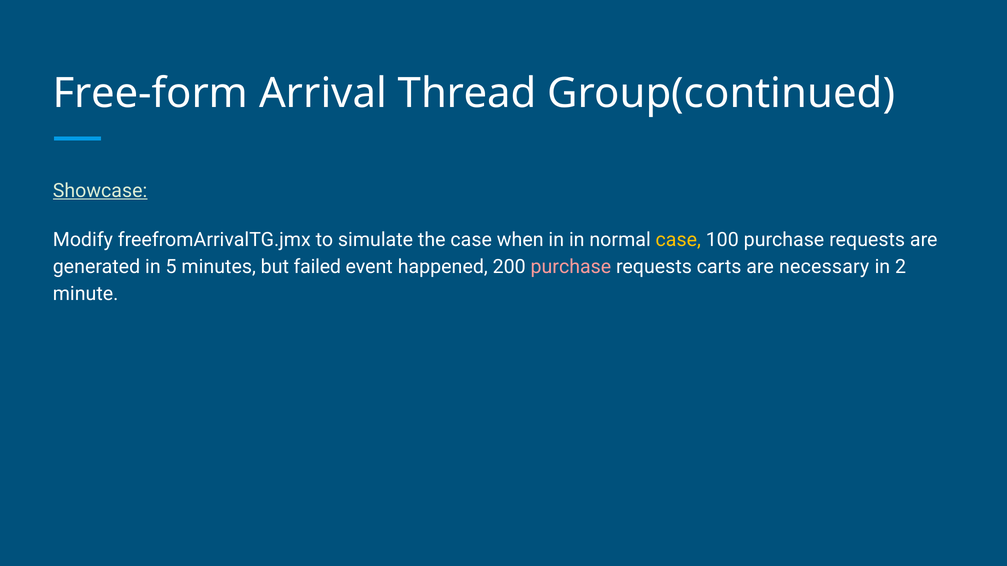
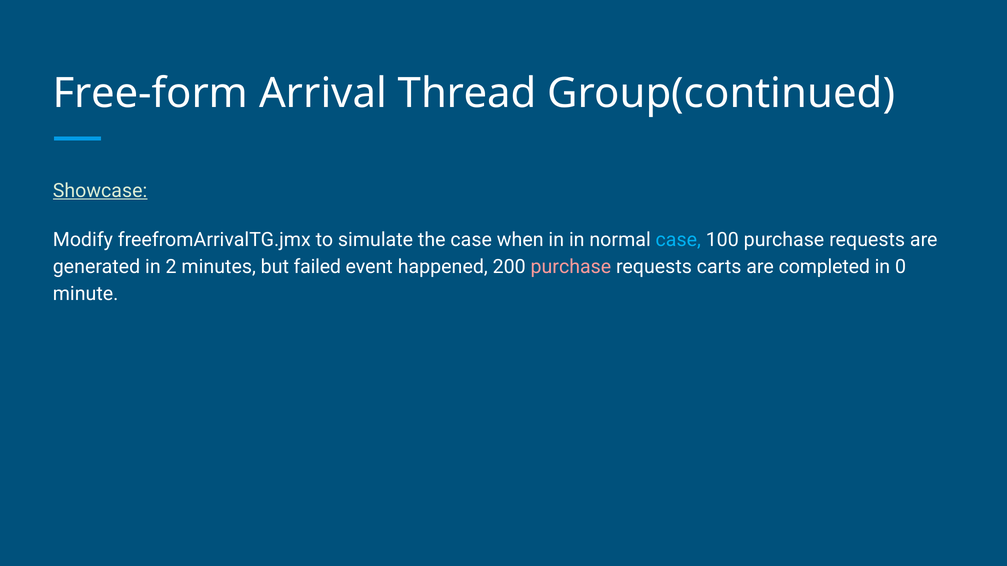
case at (678, 240) colour: yellow -> light blue
5: 5 -> 2
necessary: necessary -> completed
2: 2 -> 0
